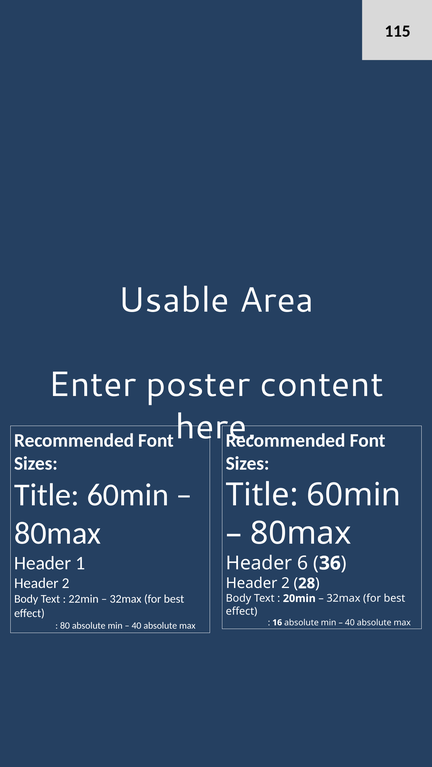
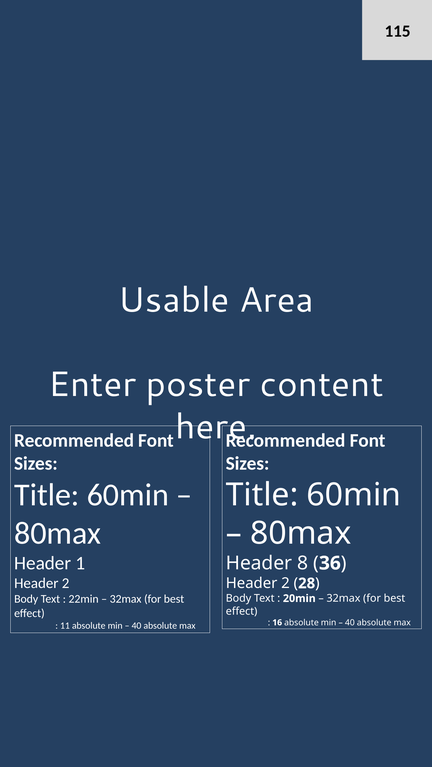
6: 6 -> 8
80: 80 -> 11
